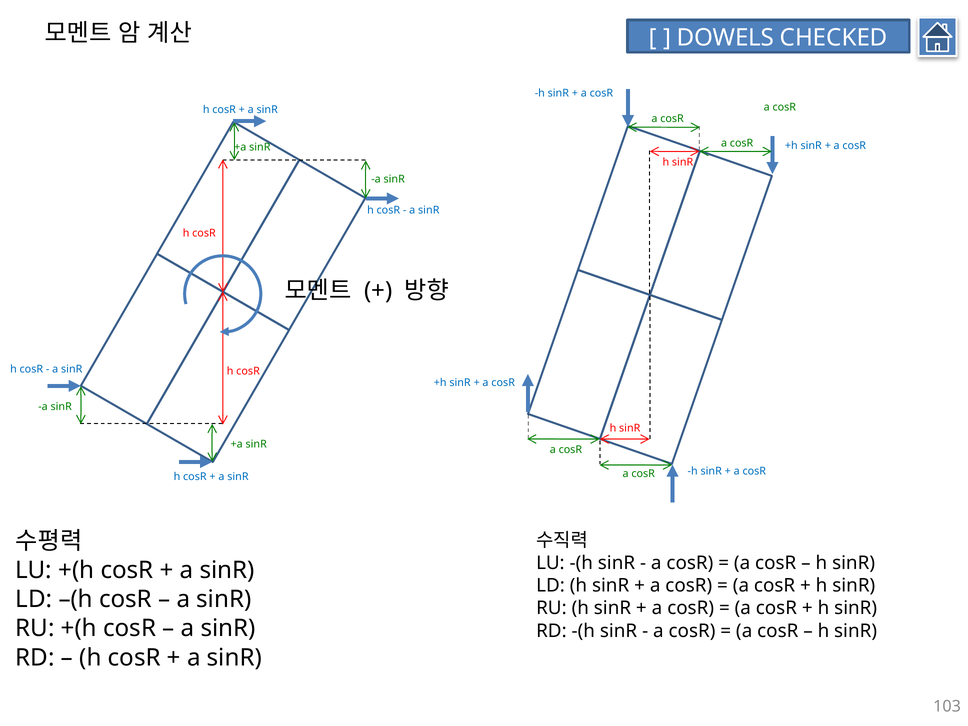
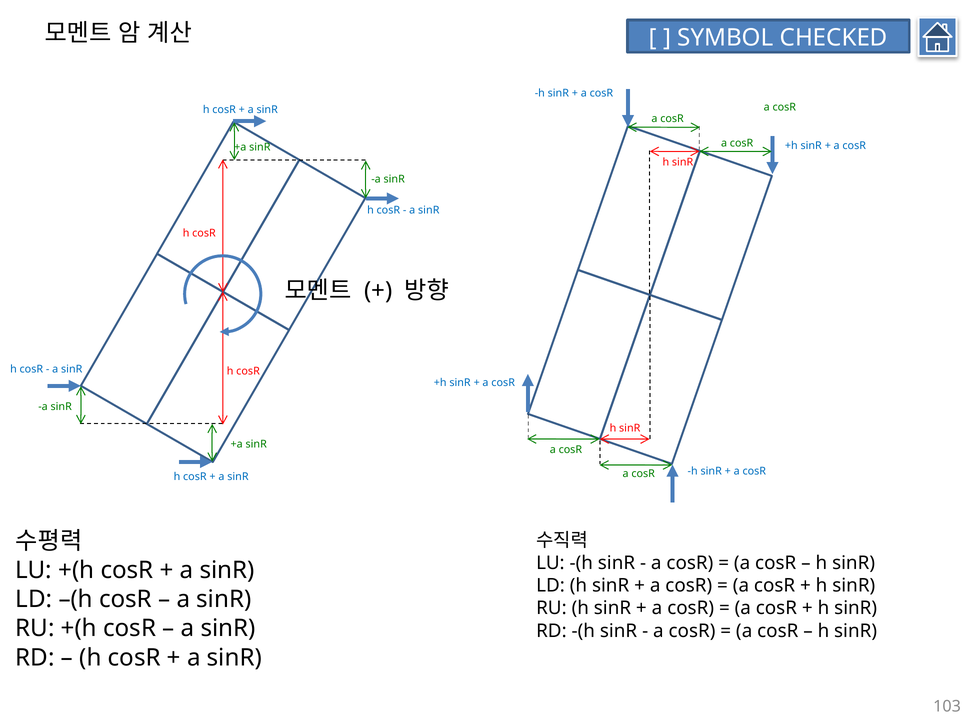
DOWELS: DOWELS -> SYMBOL
